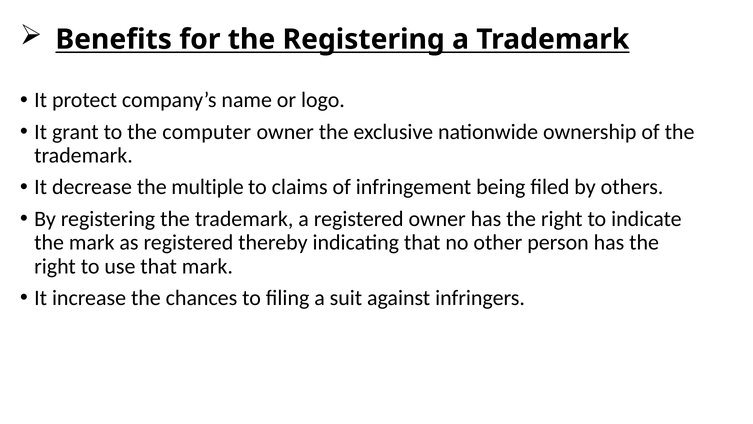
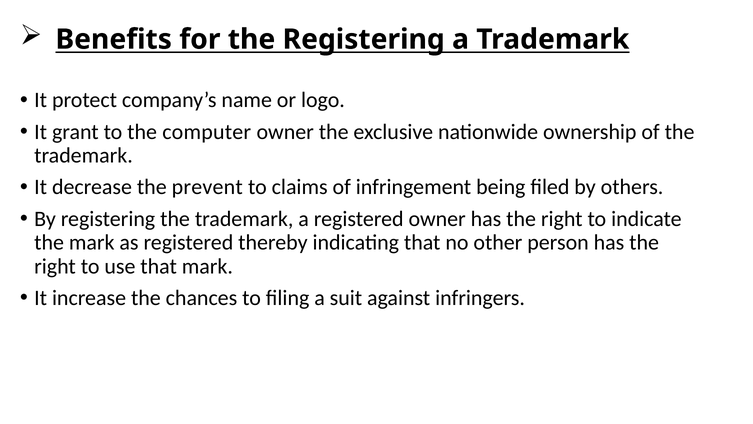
multiple: multiple -> prevent
